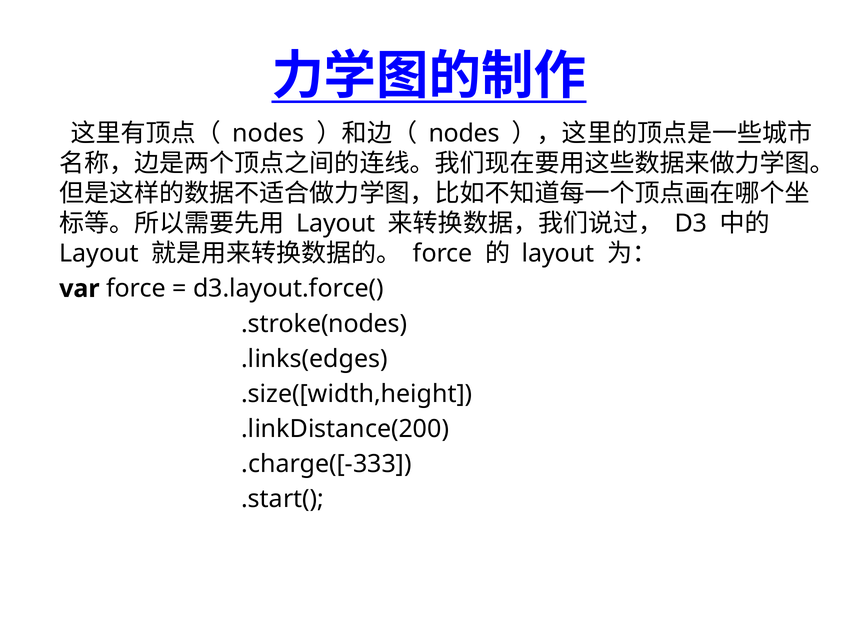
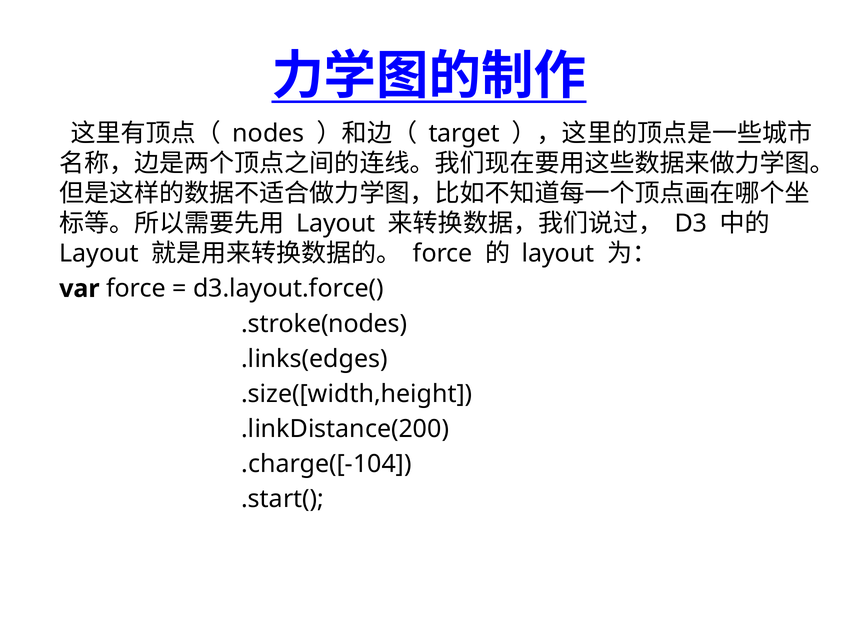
nodes at (464, 133): nodes -> target
.charge([-333: .charge([-333 -> .charge([-104
